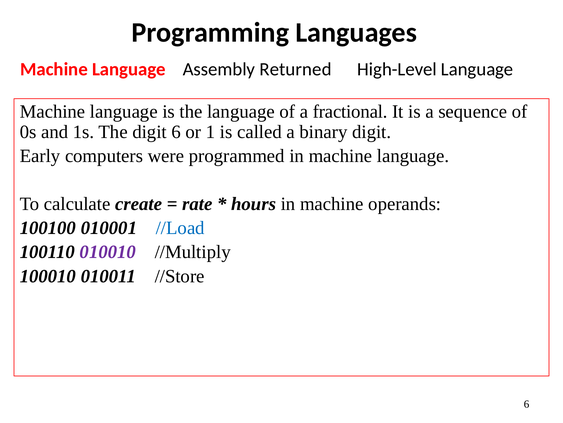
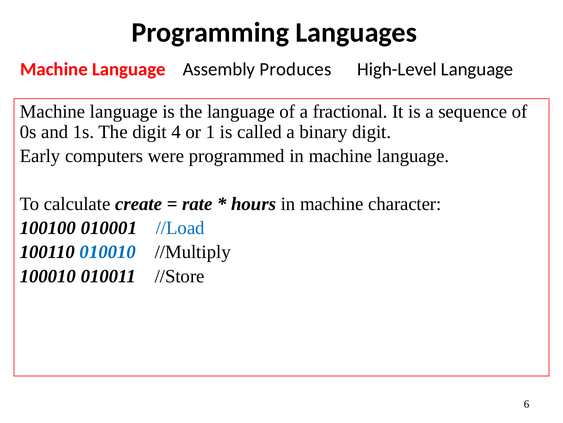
Returned: Returned -> Produces
digit 6: 6 -> 4
operands: operands -> character
010010 colour: purple -> blue
